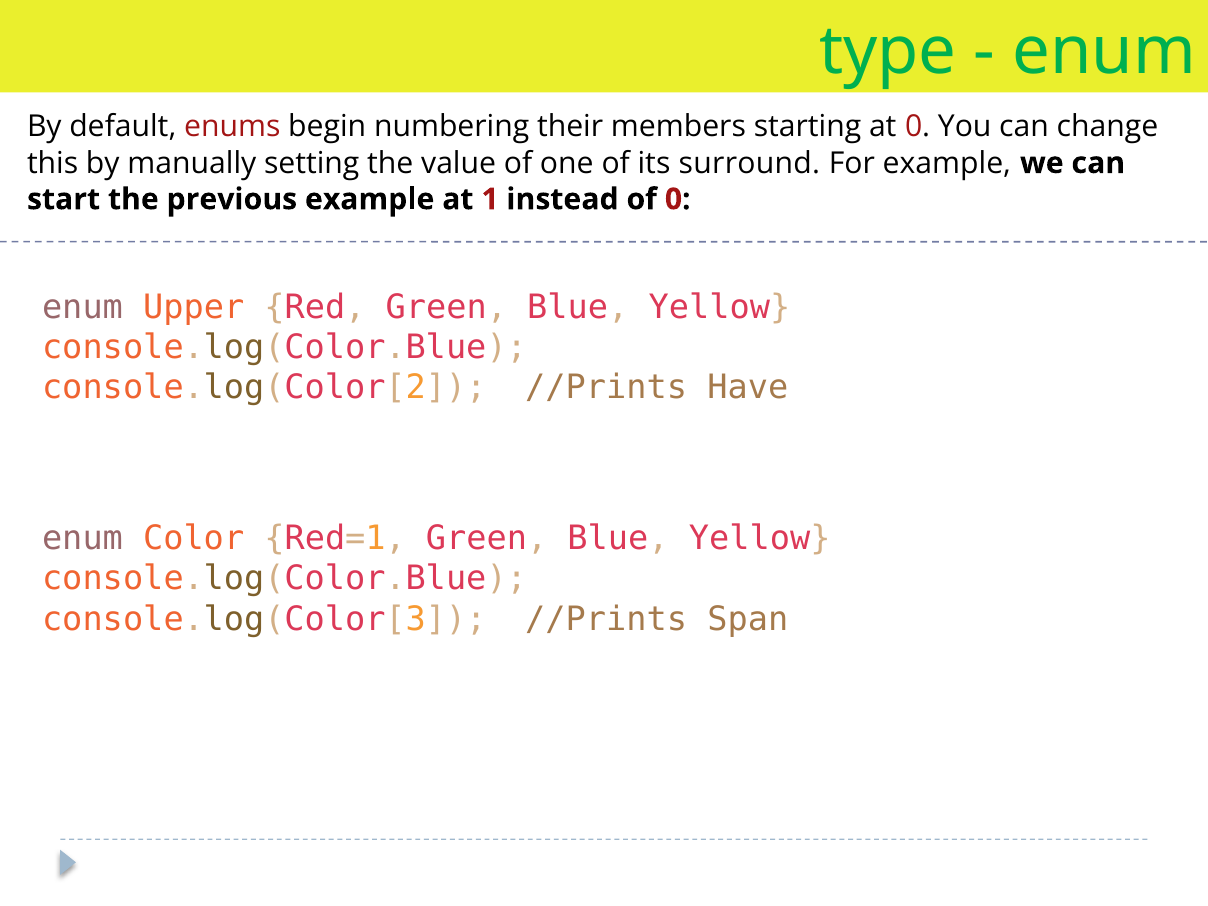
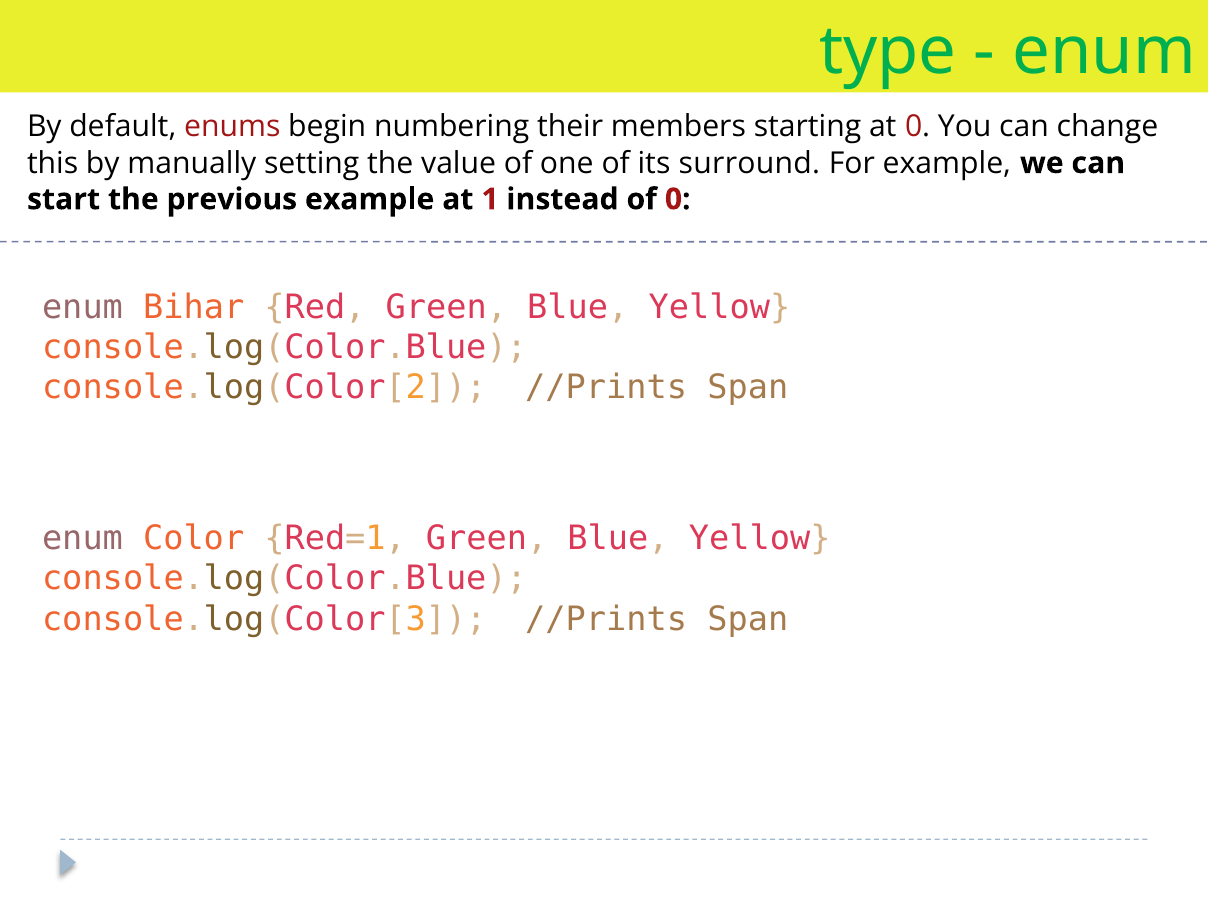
Upper: Upper -> Bihar
console.log(Color[2 //Prints Have: Have -> Span
